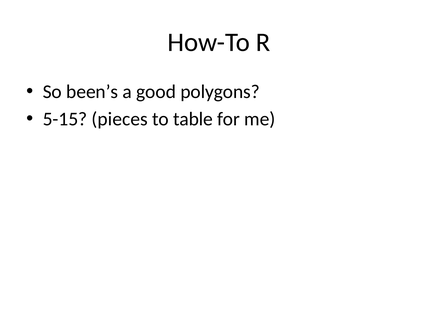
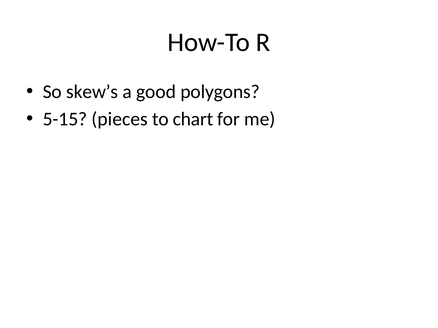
been’s: been’s -> skew’s
table: table -> chart
